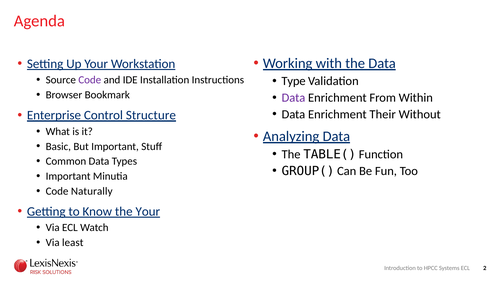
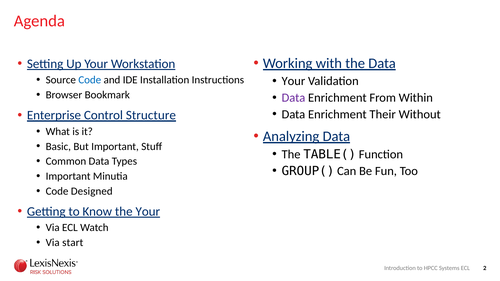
Code at (90, 80) colour: purple -> blue
Type at (294, 81): Type -> Your
Naturally: Naturally -> Designed
least: least -> start
